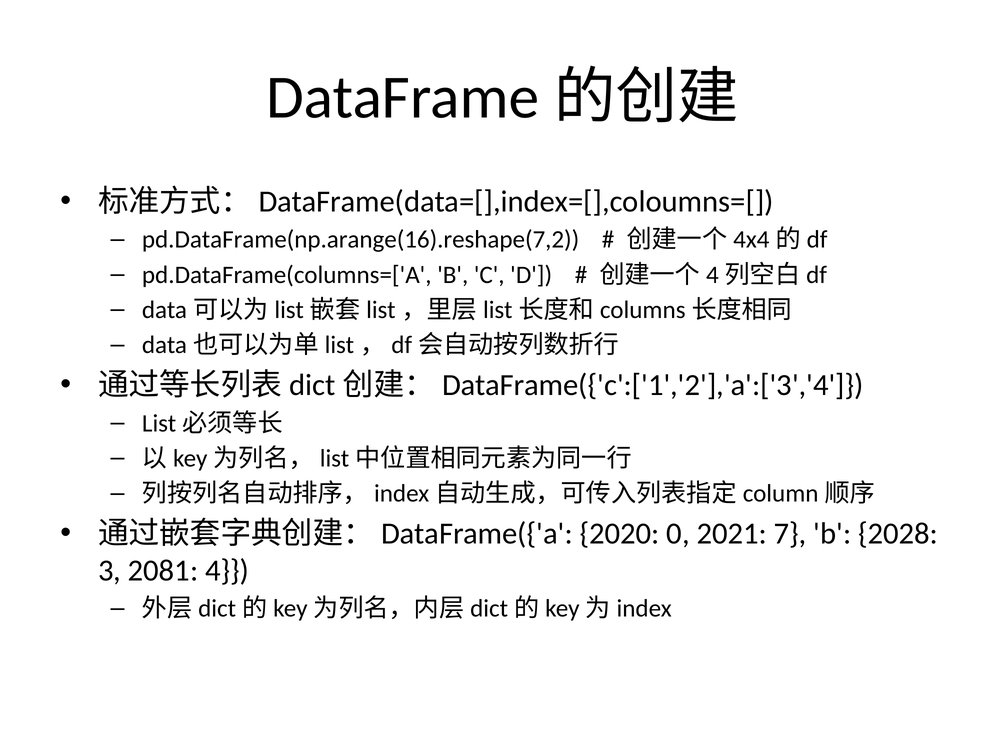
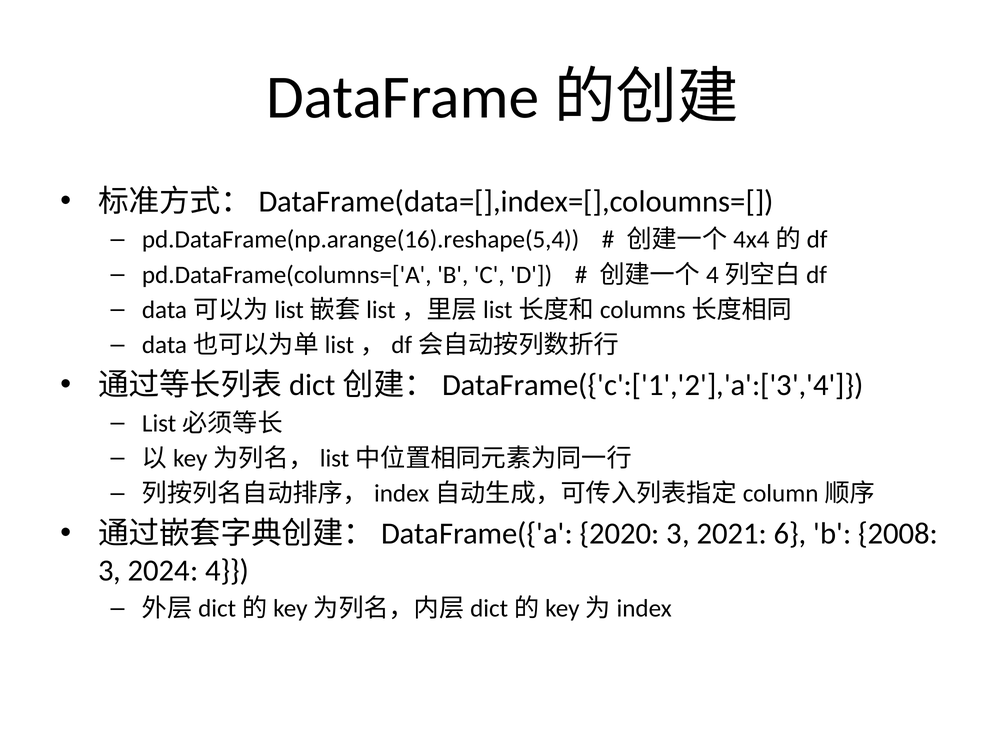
pd.DataFrame(np.arange(16).reshape(7,2: pd.DataFrame(np.arange(16).reshape(7,2 -> pd.DataFrame(np.arange(16).reshape(5,4
2020 0: 0 -> 3
7: 7 -> 6
2028: 2028 -> 2008
2081: 2081 -> 2024
